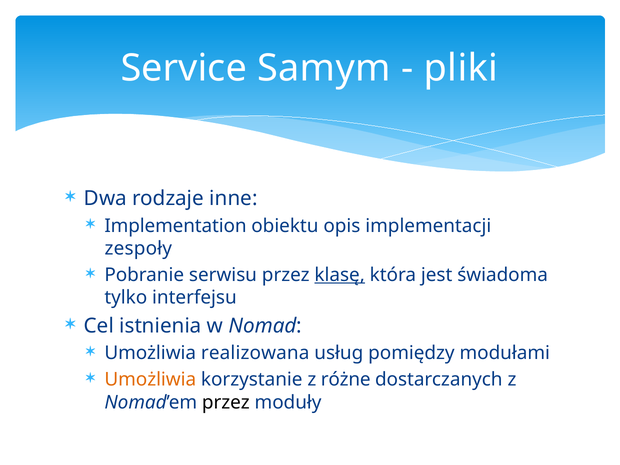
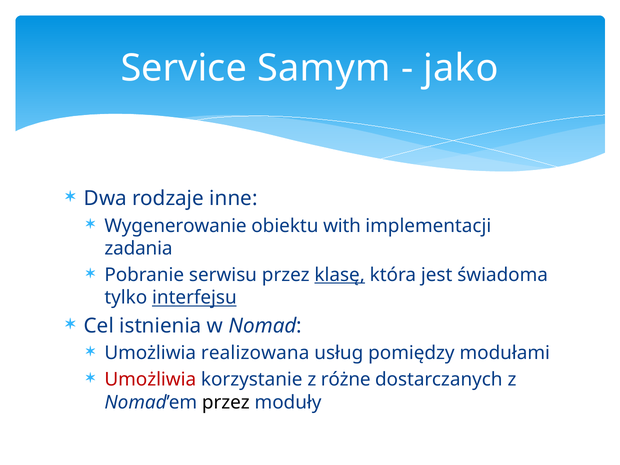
pliki: pliki -> jako
Implementation: Implementation -> Wygenerowanie
opis: opis -> with
zespoły: zespoły -> zadania
interfejsu underline: none -> present
Umożliwia at (150, 380) colour: orange -> red
